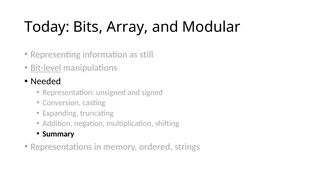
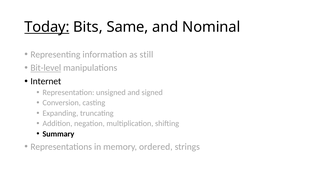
Today underline: none -> present
Array: Array -> Same
Modular: Modular -> Nominal
Needed: Needed -> Internet
